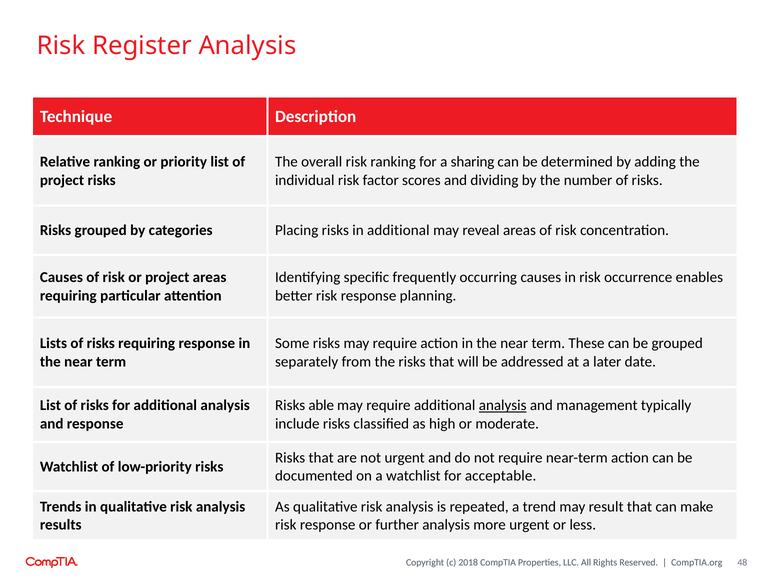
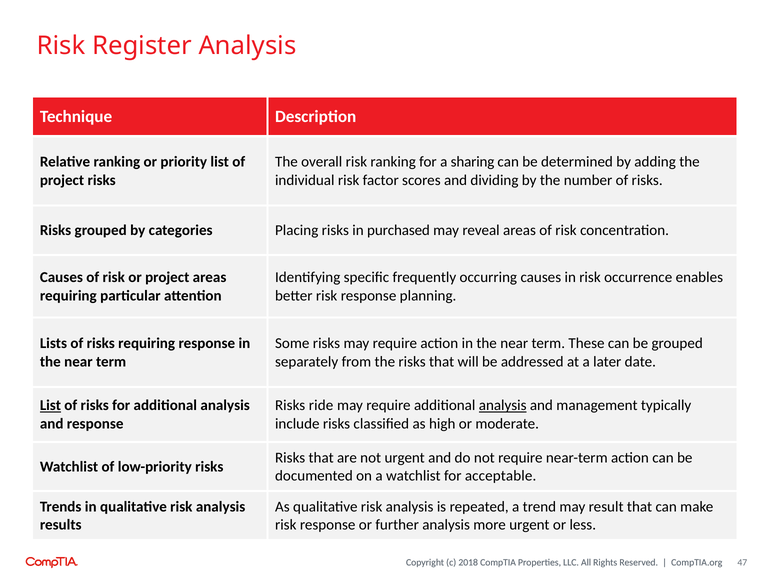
in additional: additional -> purchased
List at (50, 405) underline: none -> present
able: able -> ride
48: 48 -> 47
